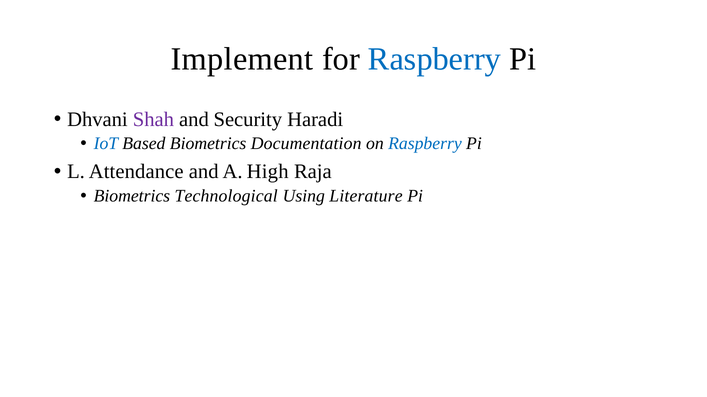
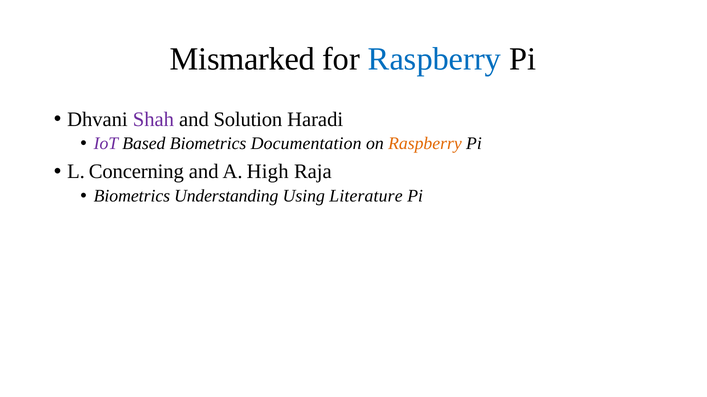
Implement: Implement -> Mismarked
Security: Security -> Solution
IoT colour: blue -> purple
Raspberry at (425, 144) colour: blue -> orange
Attendance: Attendance -> Concerning
Technological: Technological -> Understanding
